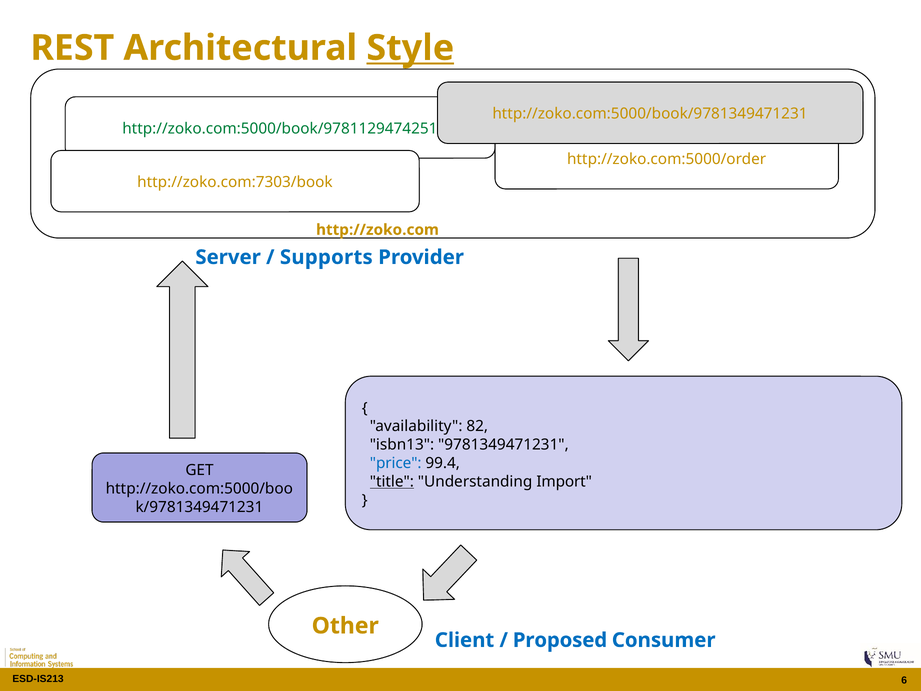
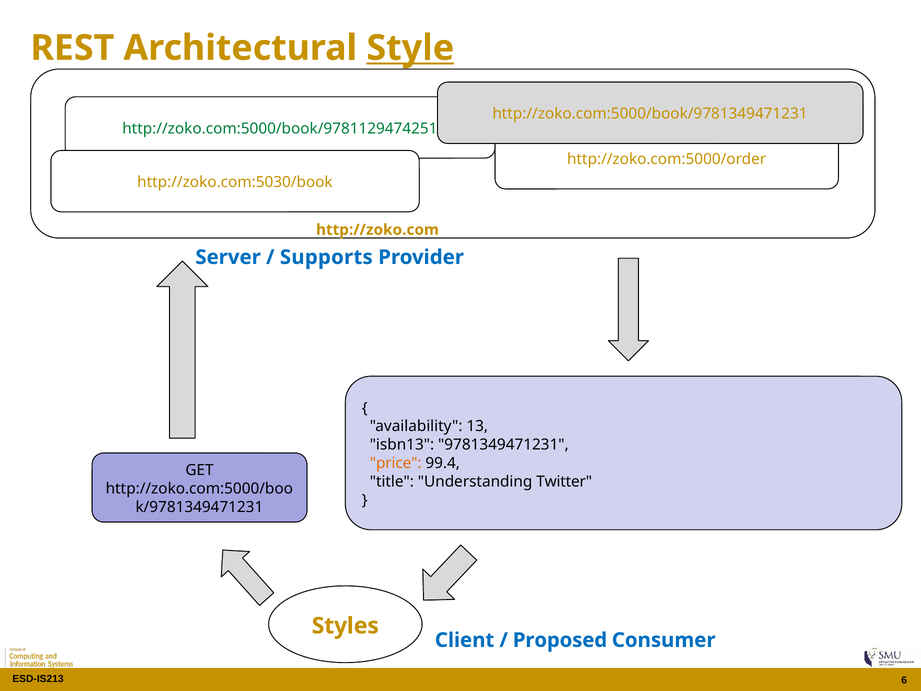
http://zoko.com:7303/book: http://zoko.com:7303/book -> http://zoko.com:5030/book
82: 82 -> 13
price colour: blue -> orange
title underline: present -> none
Import: Import -> Twitter
Other: Other -> Styles
